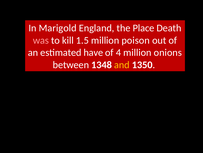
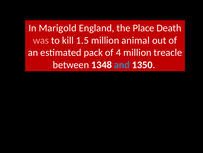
poison: poison -> animal
have: have -> pack
onions: onions -> treacle
and colour: yellow -> light blue
